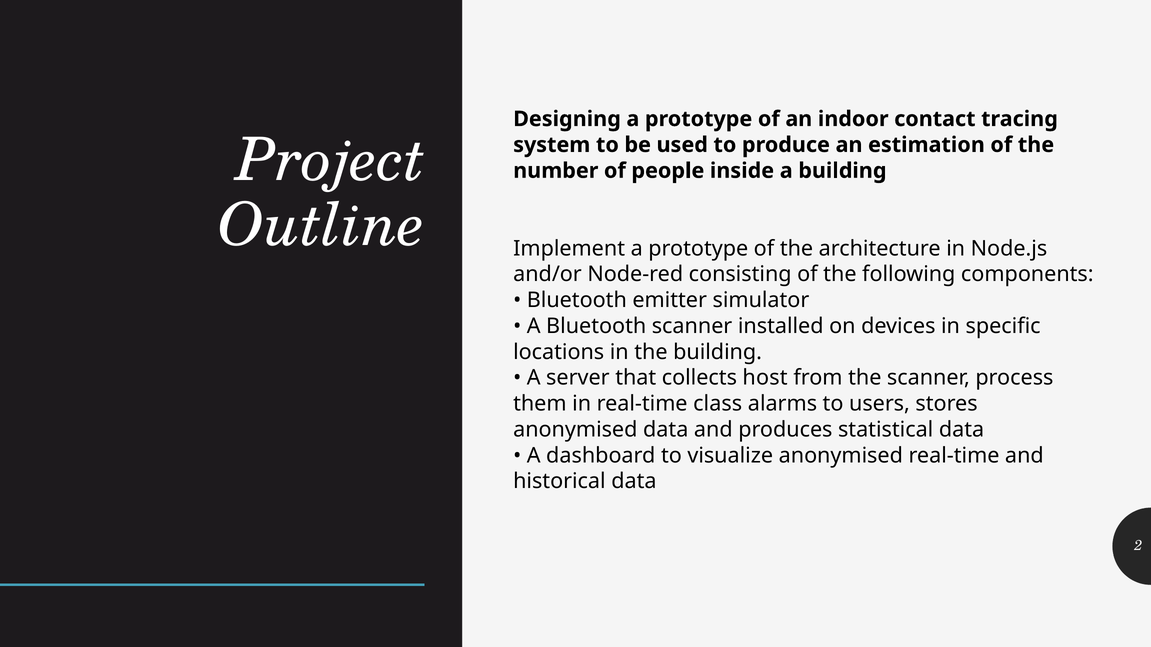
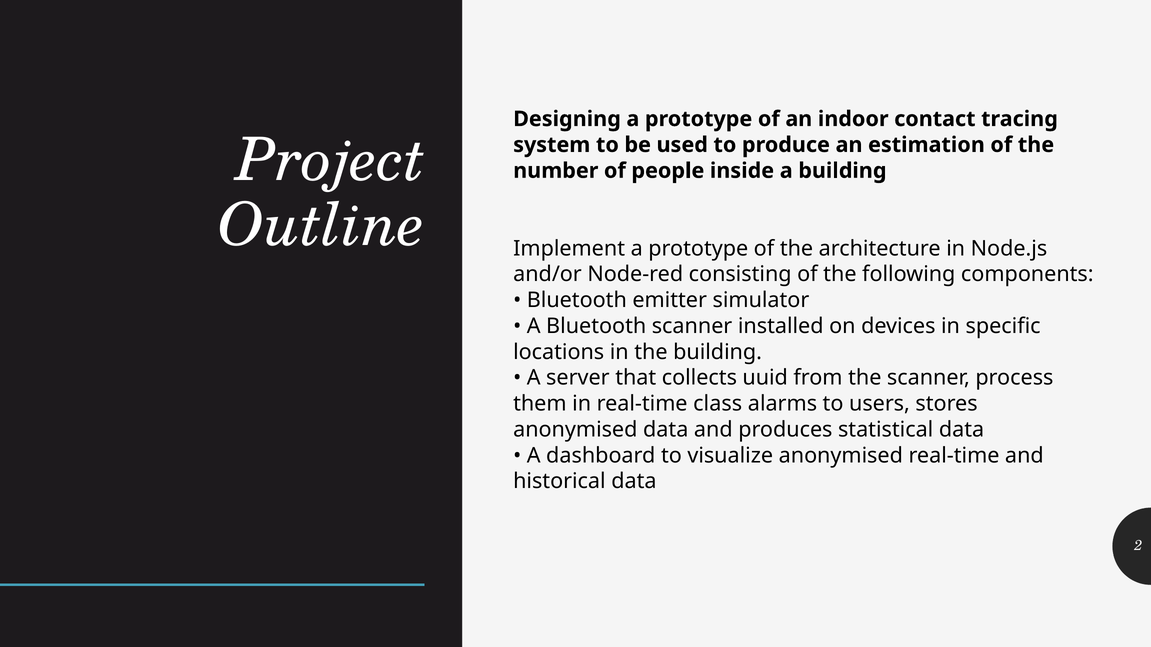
host: host -> uuid
